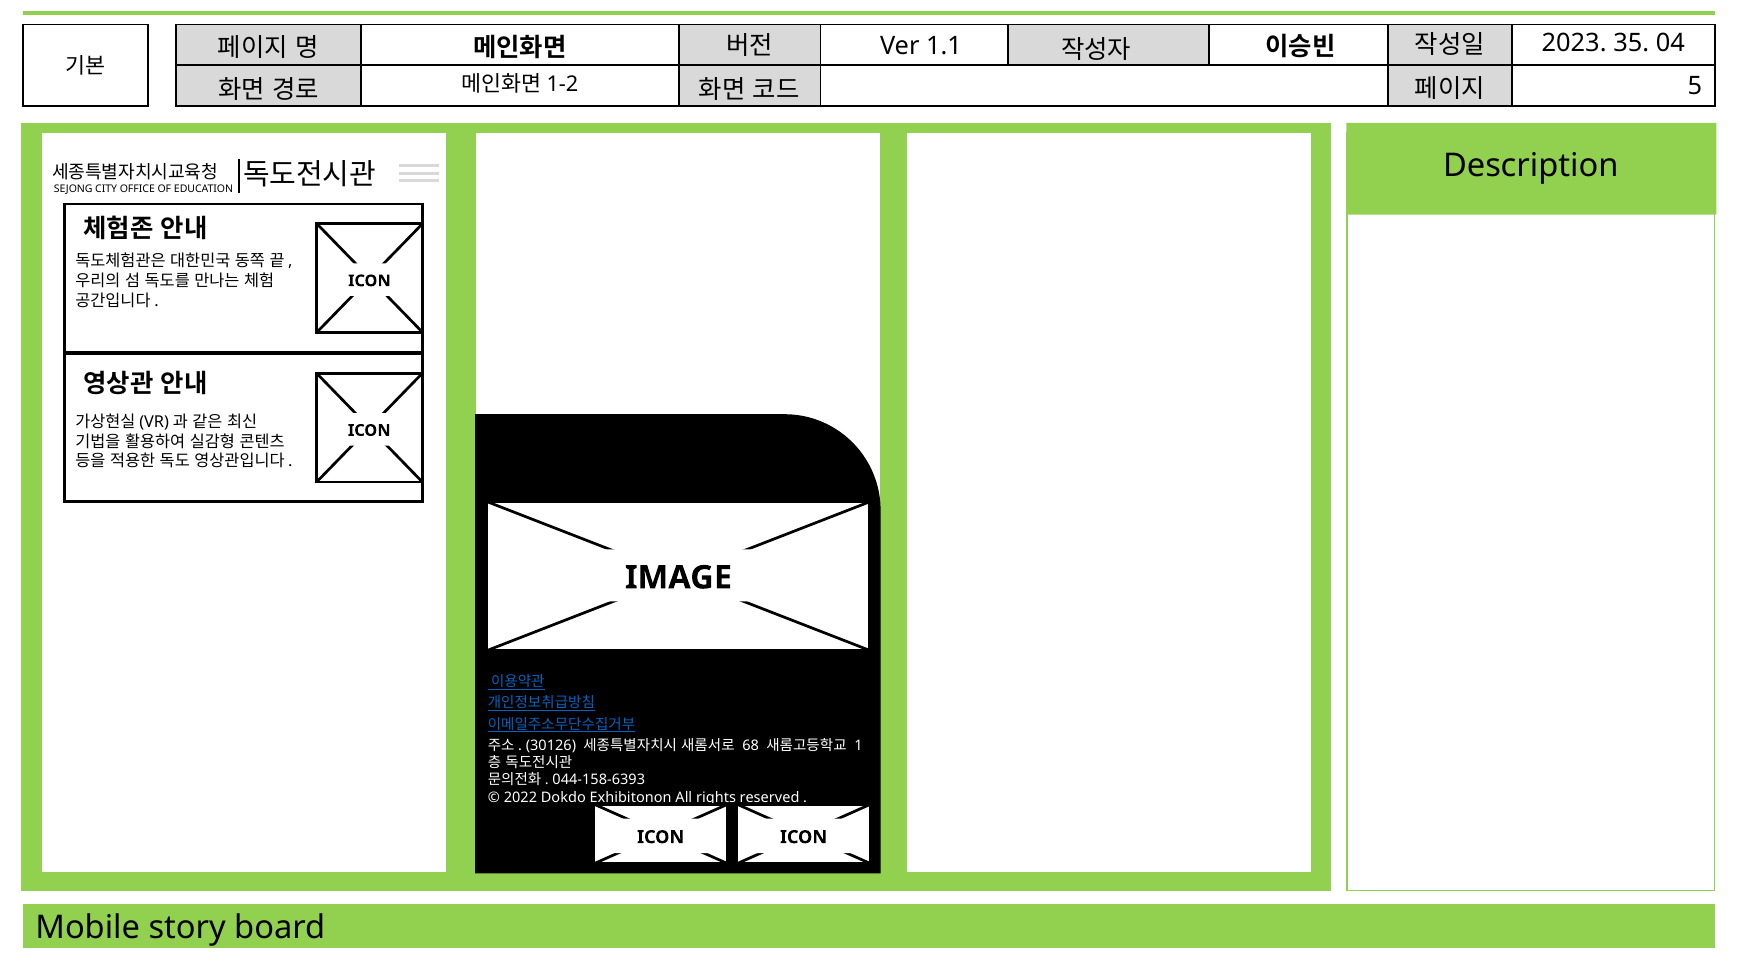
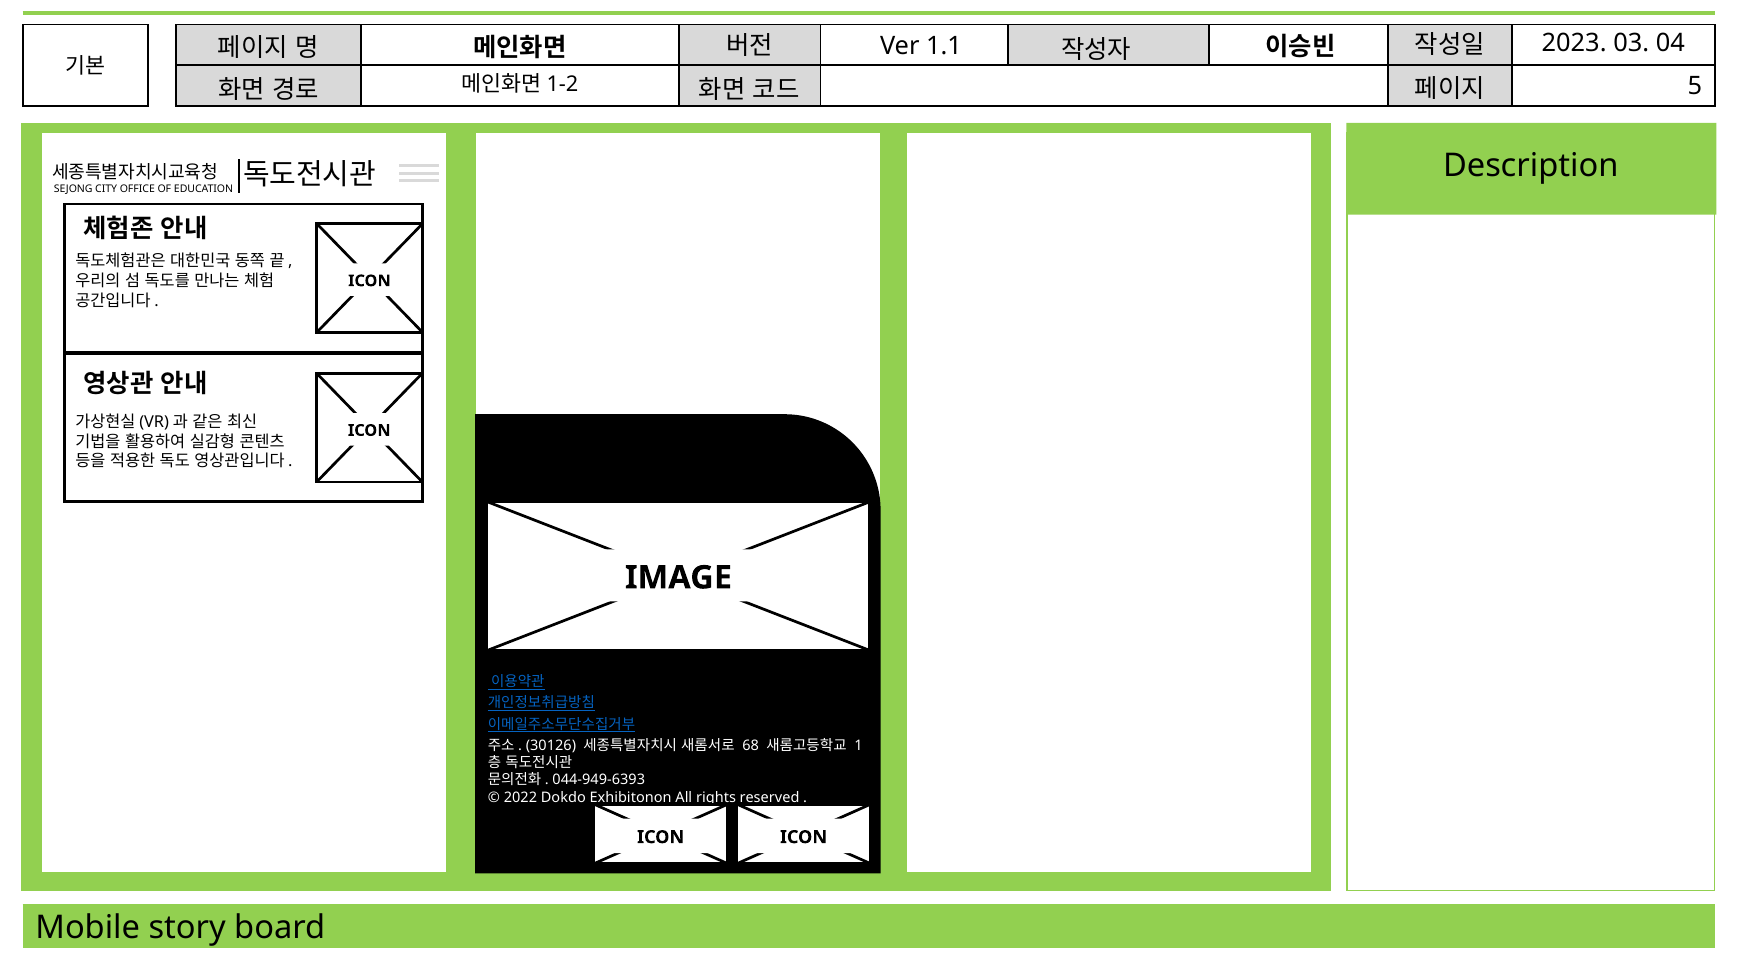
35: 35 -> 03
044-158-6393: 044-158-6393 -> 044-949-6393
